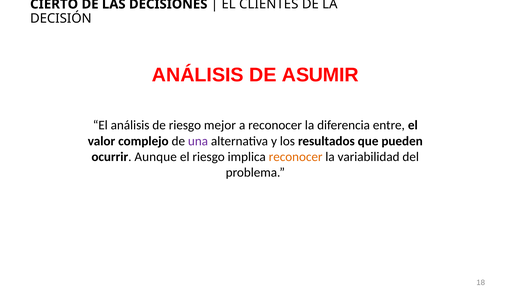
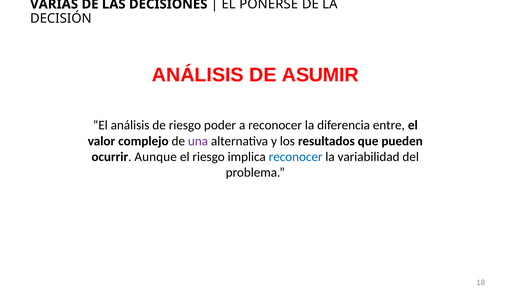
CIERTO: CIERTO -> VARIAS
CLIENTES: CLIENTES -> PONERSE
mejor: mejor -> poder
reconocer at (296, 156) colour: orange -> blue
